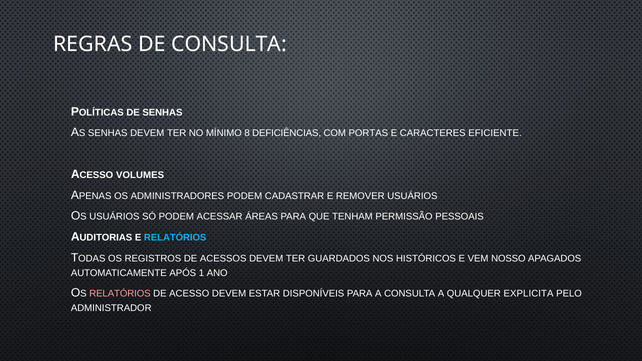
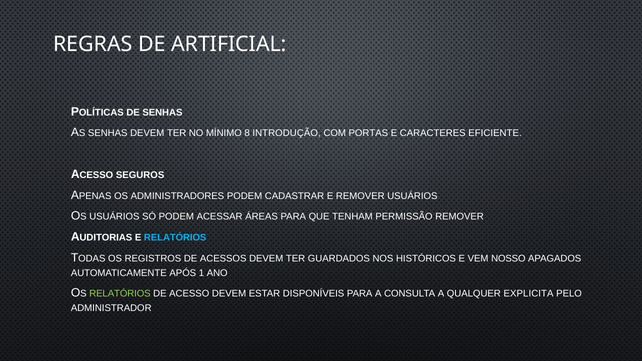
DE CONSULTA: CONSULTA -> ARTIFICIAL
DEFICIÊNCIAS: DEFICIÊNCIAS -> INTRODUÇÃO
VOLUMES: VOLUMES -> SEGUROS
PERMISSÃO PESSOAIS: PESSOAIS -> REMOVER
RELATÓRIOS at (120, 294) colour: pink -> light green
